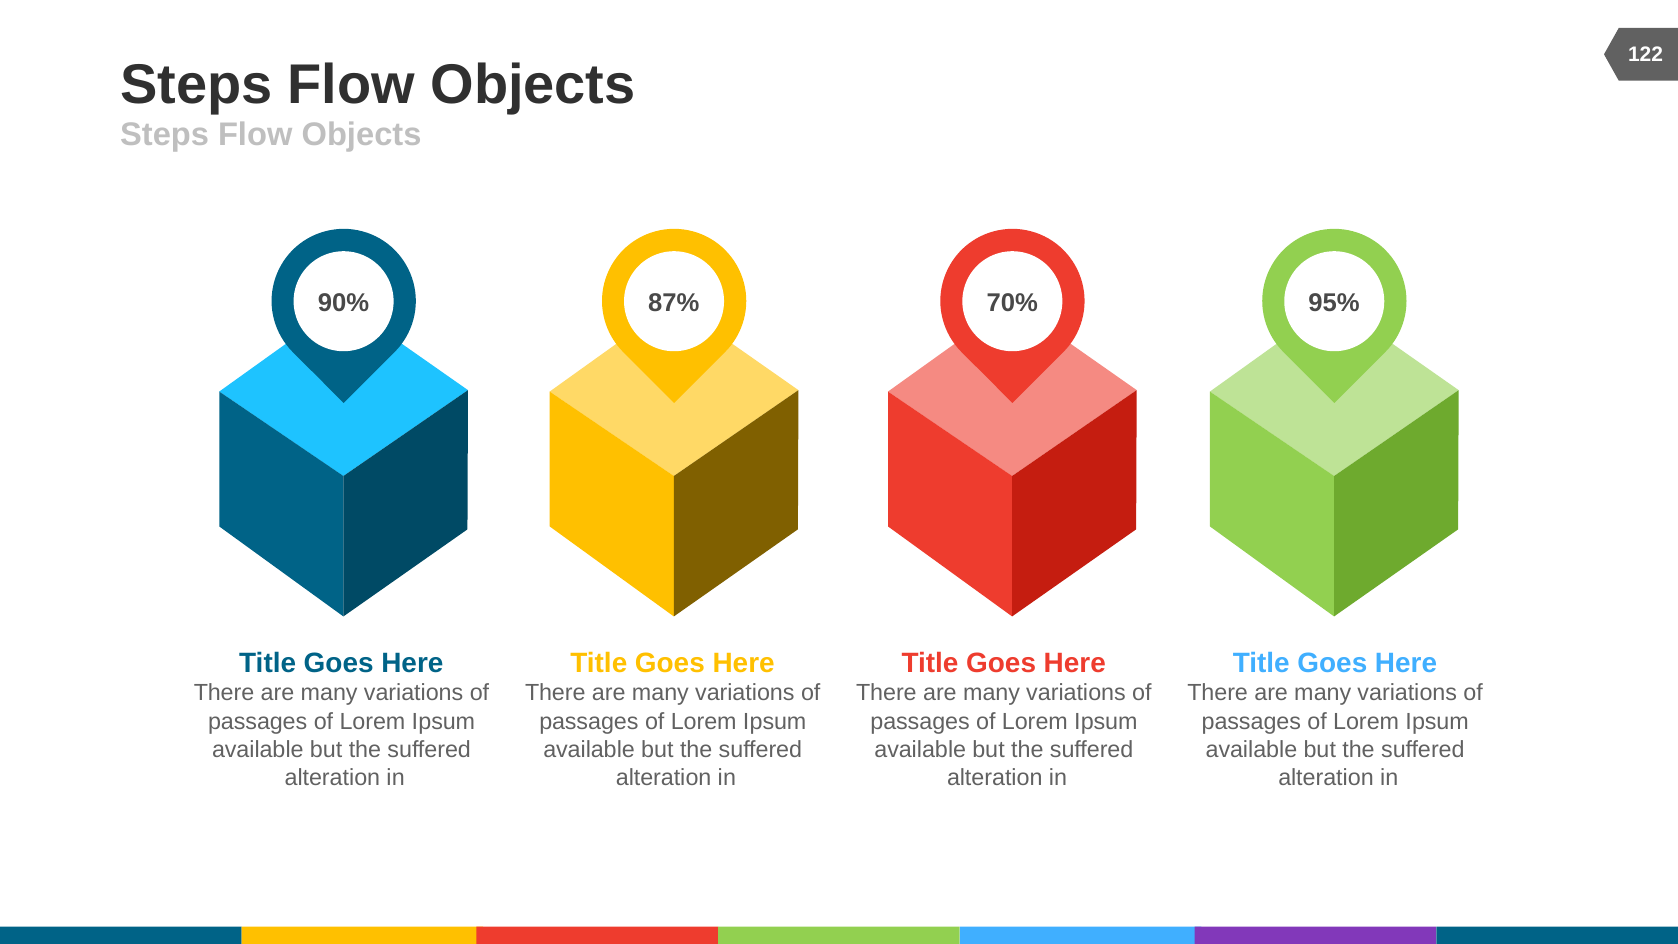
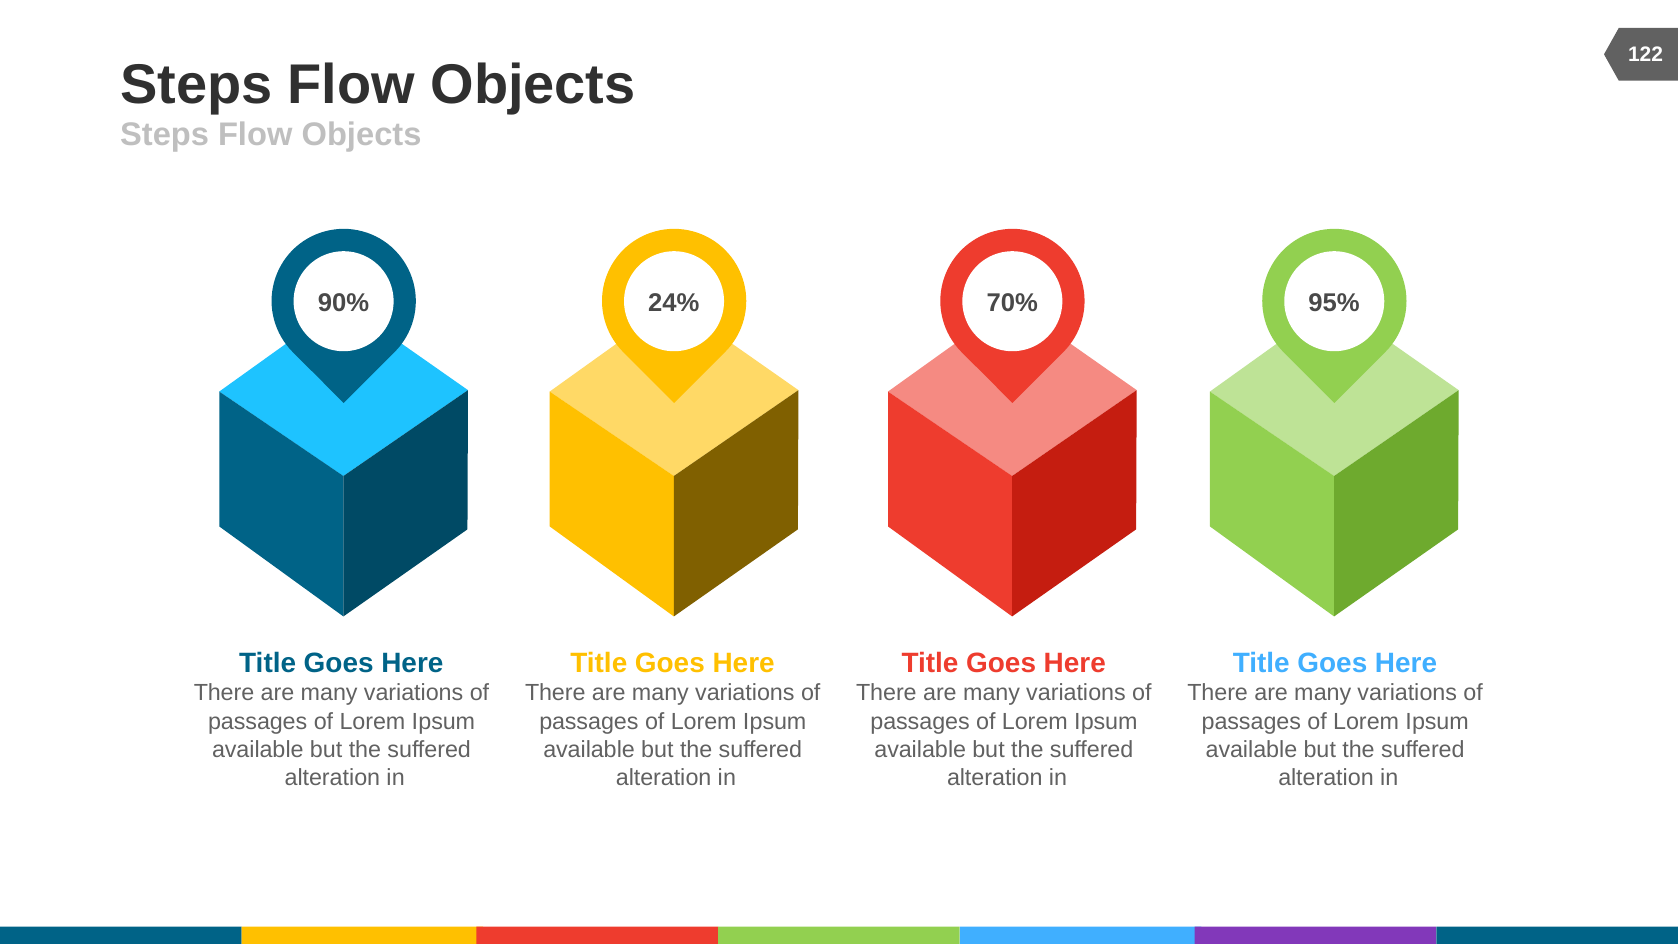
87%: 87% -> 24%
